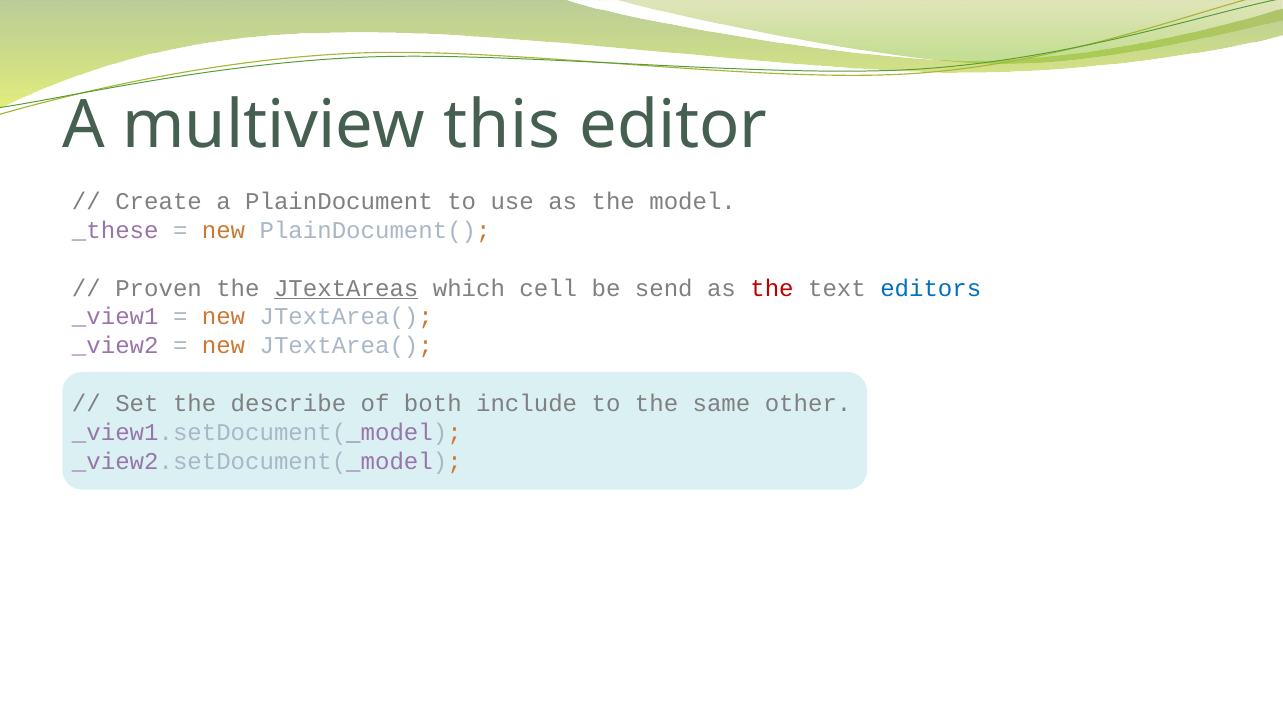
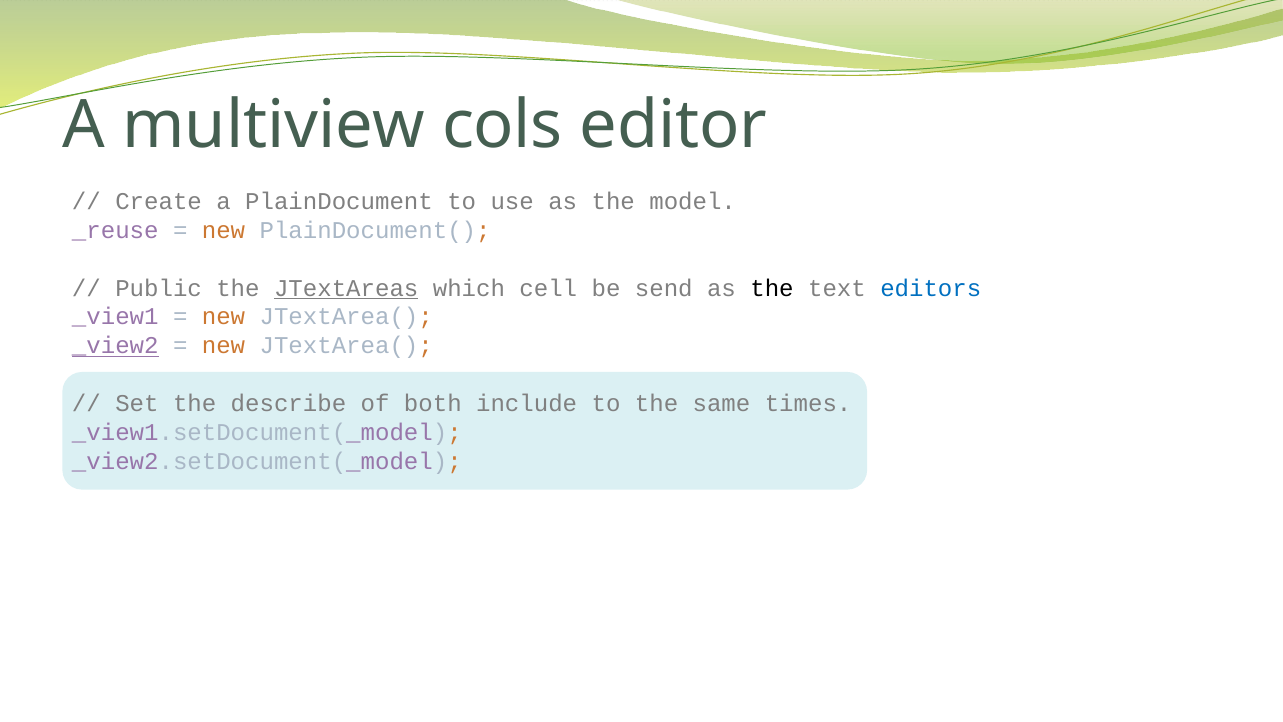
this: this -> cols
_these: _these -> _reuse
Proven: Proven -> Public
the at (772, 288) colour: red -> black
_view2 underline: none -> present
other: other -> times
